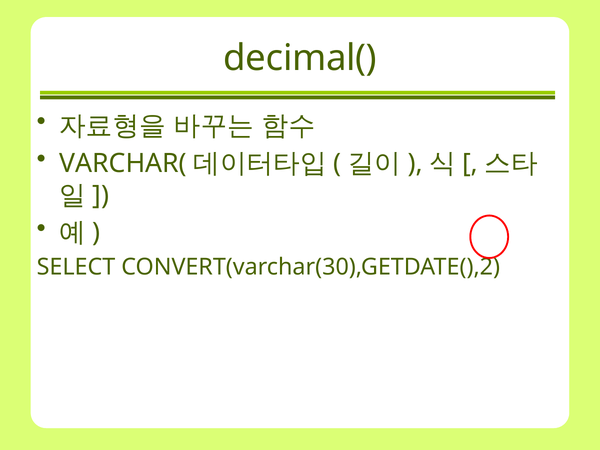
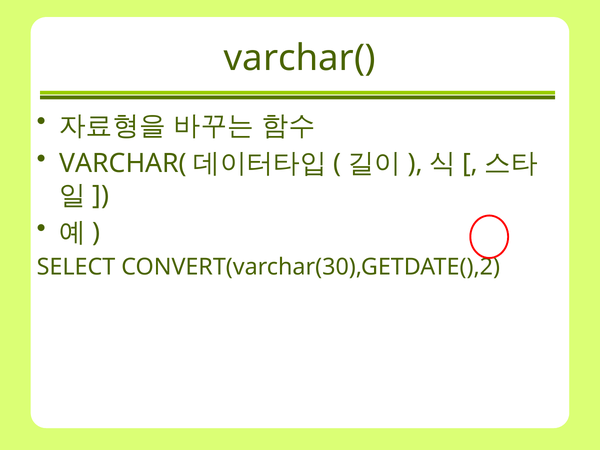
decimal( at (300, 58): decimal( -> varchar(
